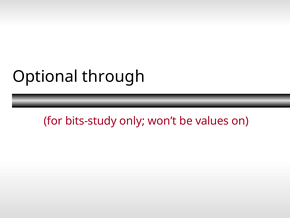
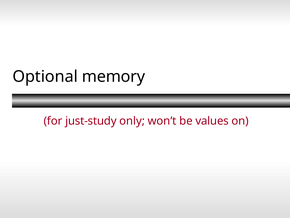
through: through -> memory
bits-study: bits-study -> just-study
